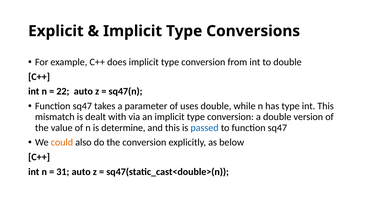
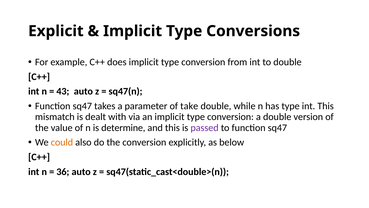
22: 22 -> 43
uses: uses -> take
passed colour: blue -> purple
31: 31 -> 36
